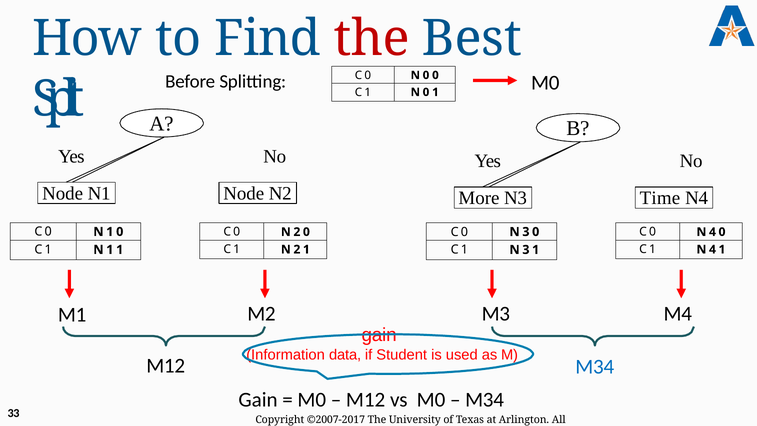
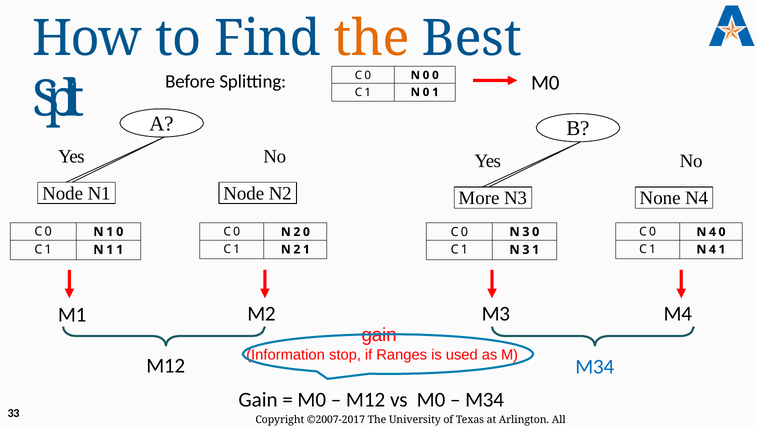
the at (372, 39) colour: red -> orange
Time: Time -> None
data: data -> stop
Student: Student -> Ranges
